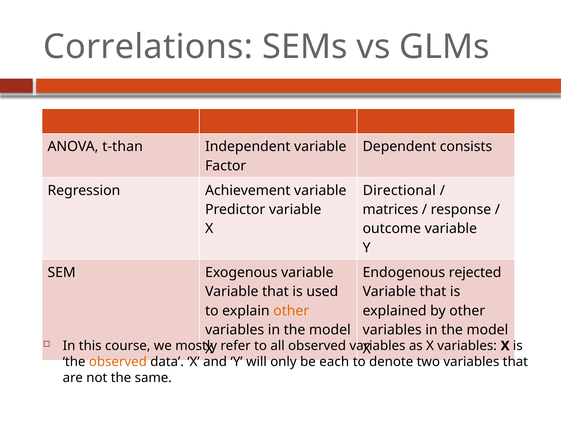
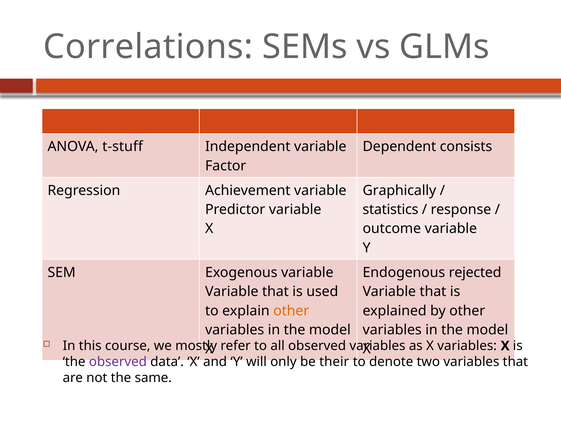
t-than: t-than -> t-stuff
Directional: Directional -> Graphically
matrices: matrices -> statistics
observed at (118, 362) colour: orange -> purple
each: each -> their
